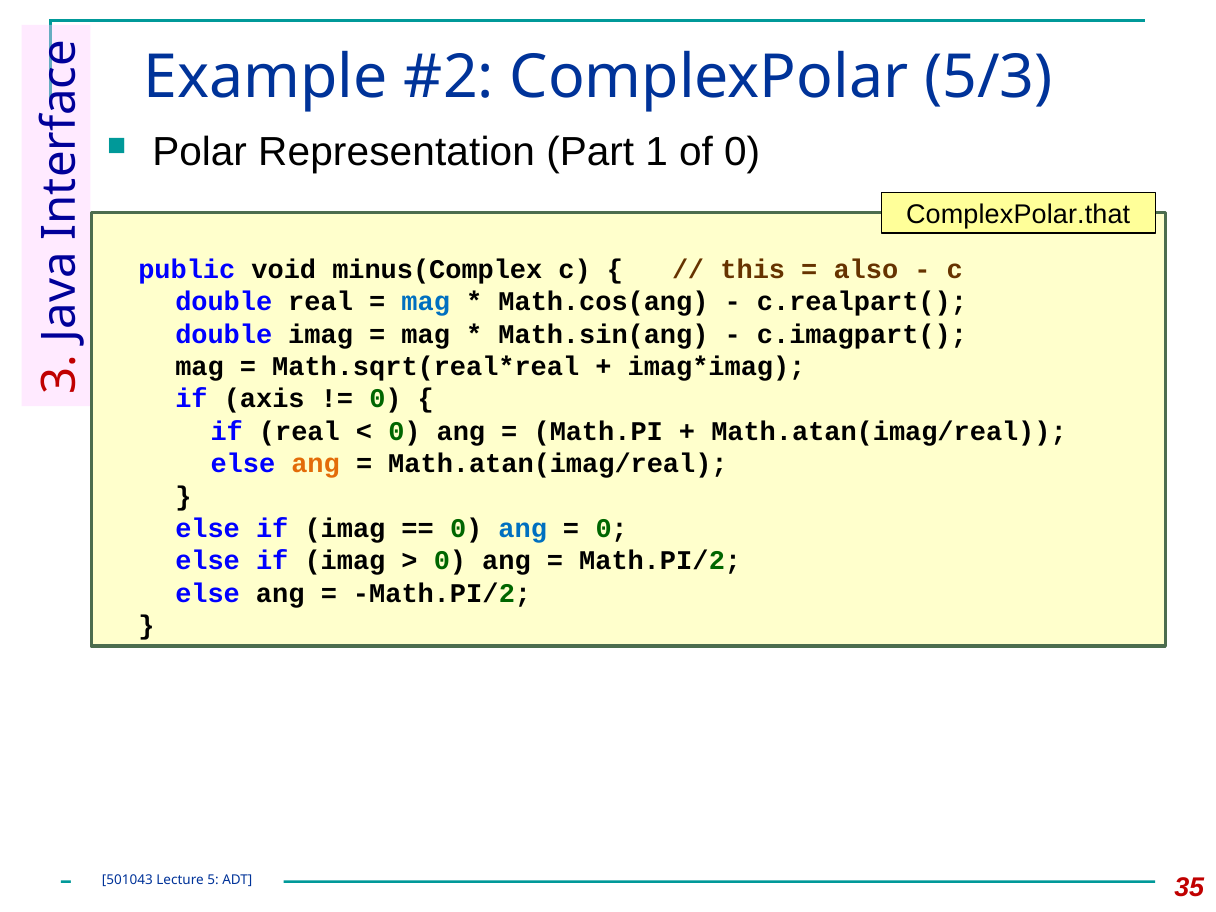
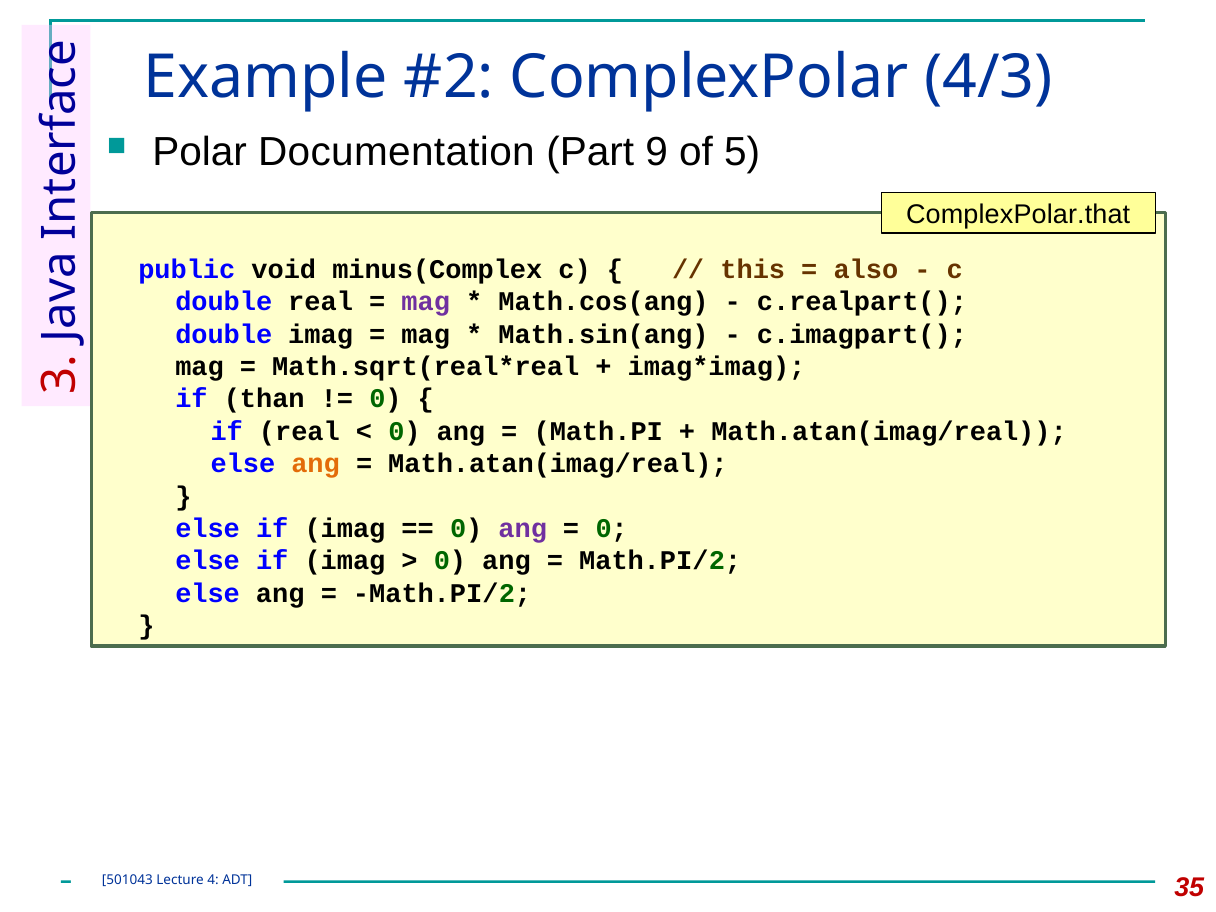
5/3: 5/3 -> 4/3
Representation: Representation -> Documentation
1: 1 -> 9
of 0: 0 -> 5
mag at (426, 302) colour: blue -> purple
axis: axis -> than
ang at (523, 529) colour: blue -> purple
5: 5 -> 4
